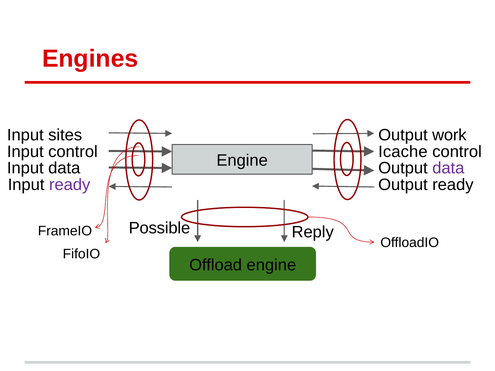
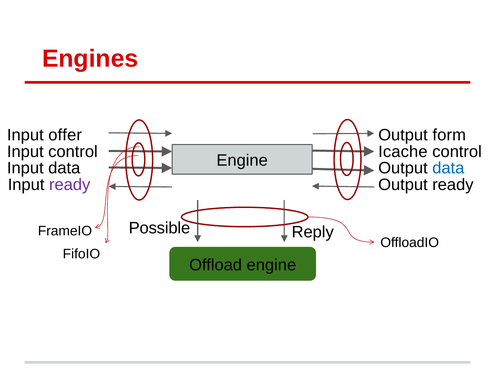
sites: sites -> offer
work: work -> form
data at (448, 168) colour: purple -> blue
